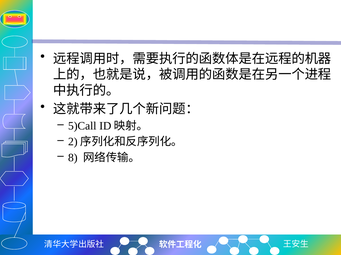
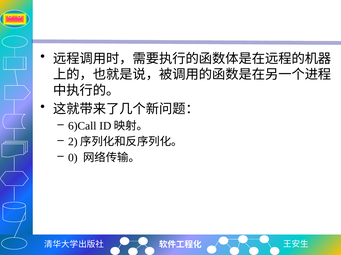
5)Call: 5)Call -> 6)Call
8: 8 -> 0
